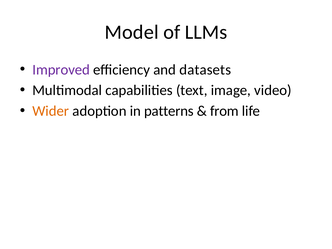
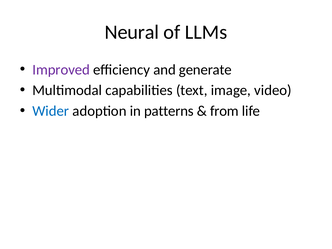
Model: Model -> Neural
datasets: datasets -> generate
Wider colour: orange -> blue
